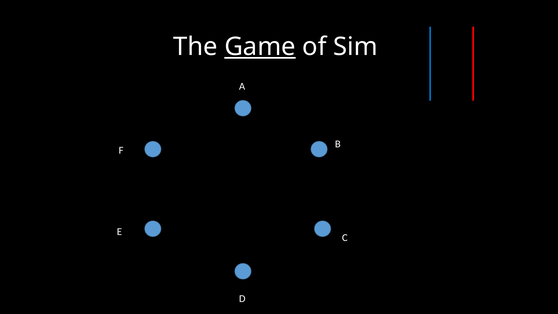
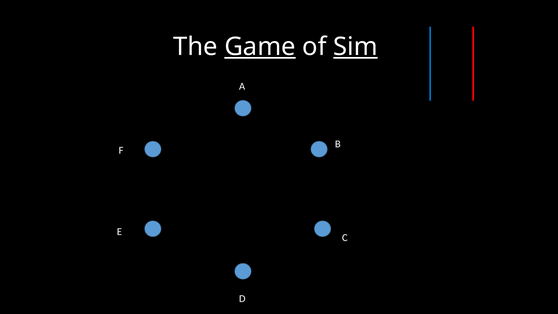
Sim underline: none -> present
